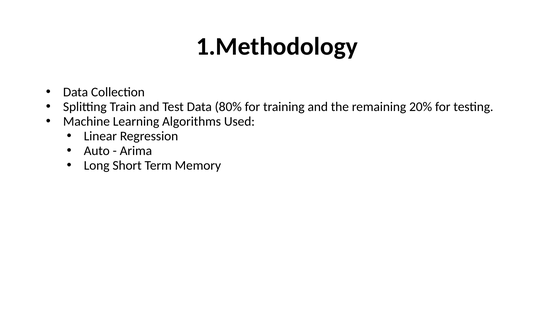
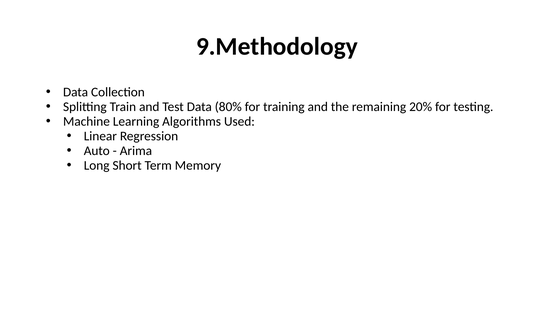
1.Methodology: 1.Methodology -> 9.Methodology
